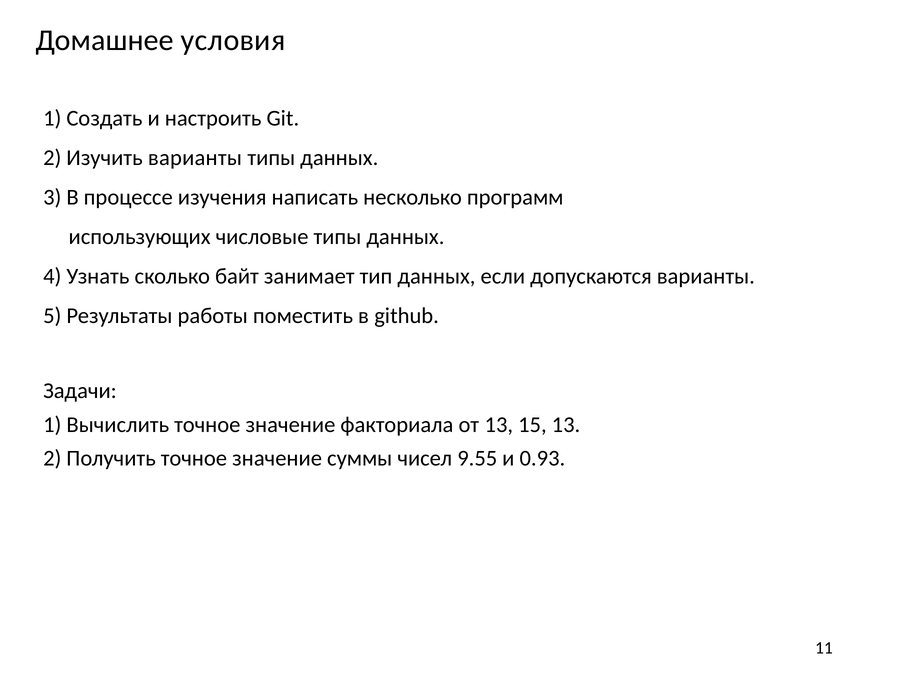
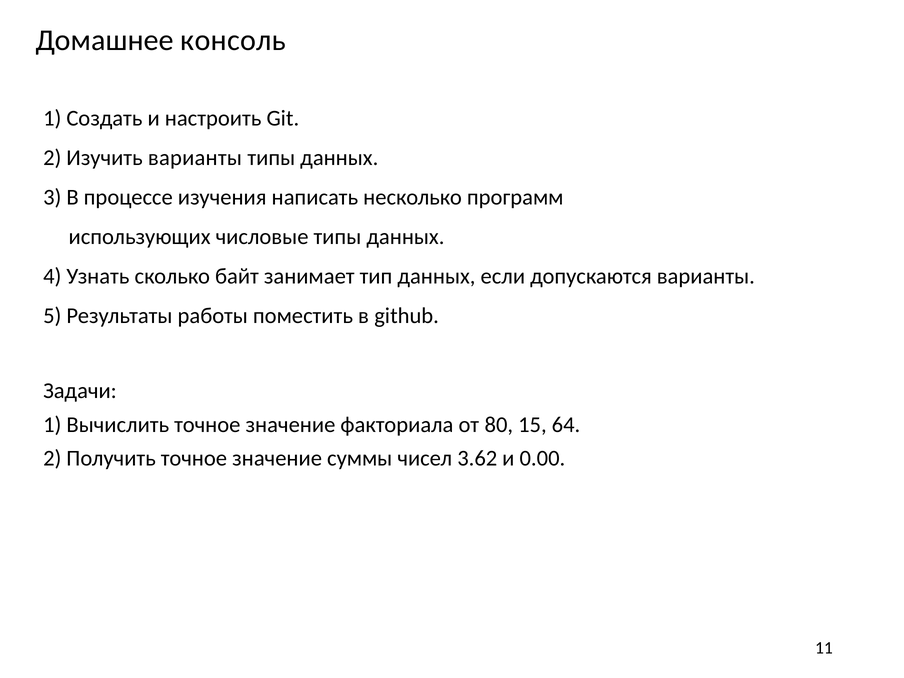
условия: условия -> консоль
от 13: 13 -> 80
15 13: 13 -> 64
9.55: 9.55 -> 3.62
0.93: 0.93 -> 0.00
